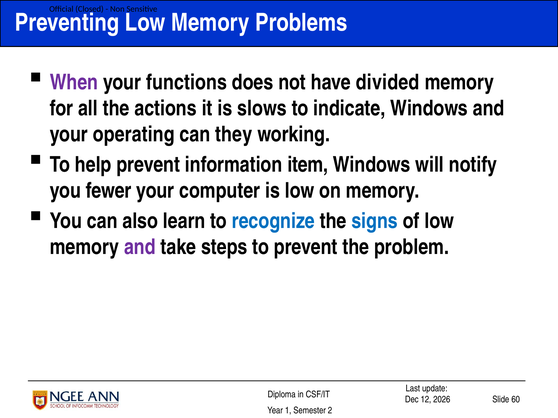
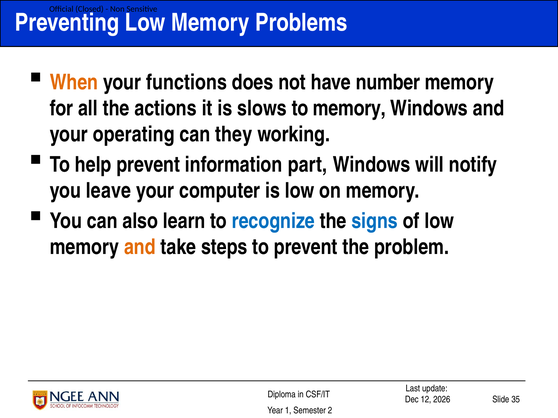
When colour: purple -> orange
divided: divided -> number
to indicate: indicate -> memory
item: item -> part
fewer: fewer -> leave
and at (140, 247) colour: purple -> orange
60: 60 -> 35
